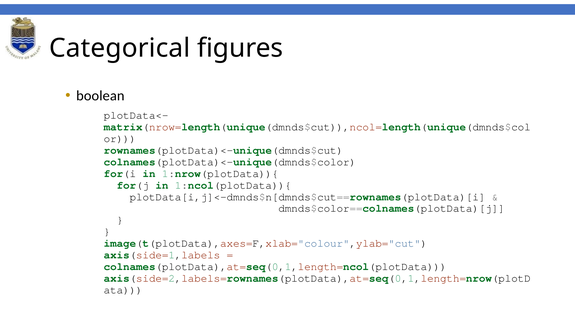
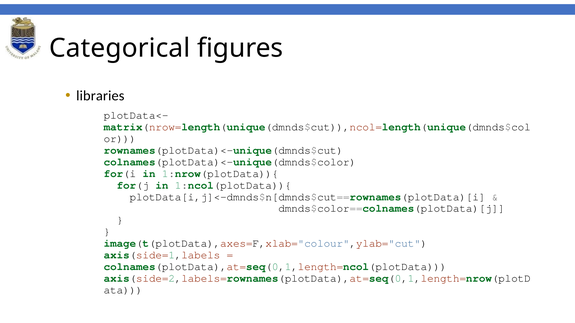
boolean: boolean -> libraries
